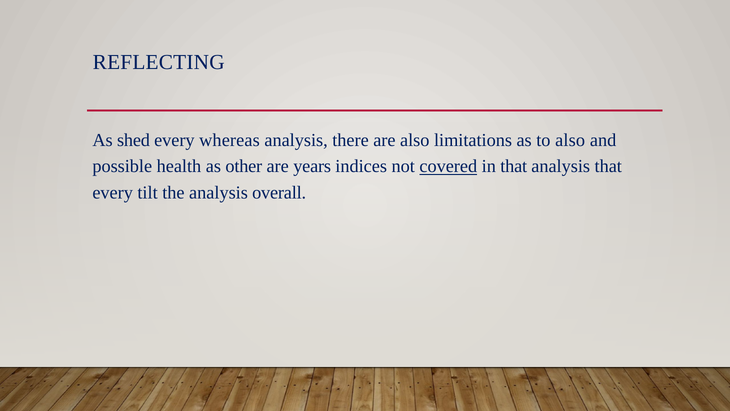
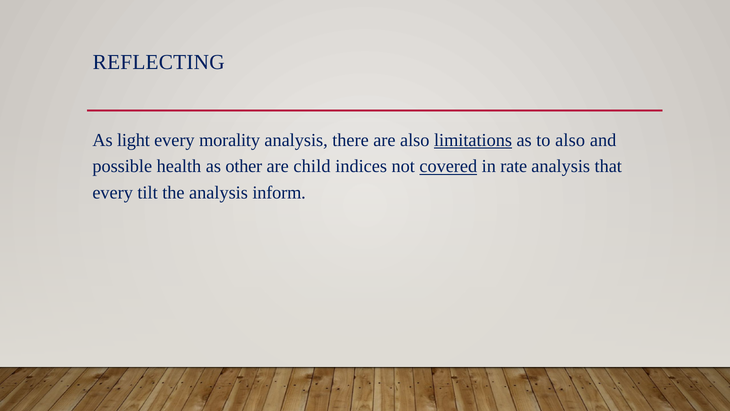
shed: shed -> light
whereas: whereas -> morality
limitations underline: none -> present
years: years -> child
in that: that -> rate
overall: overall -> inform
